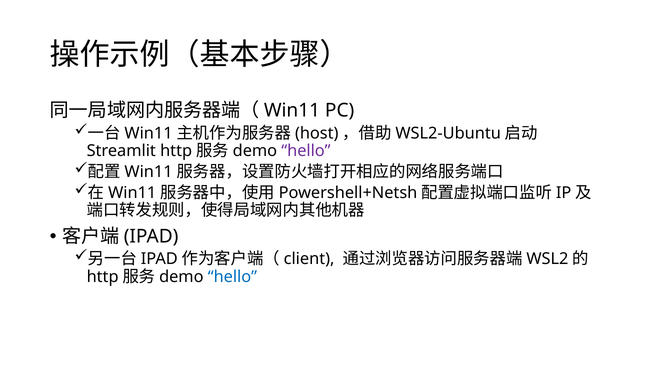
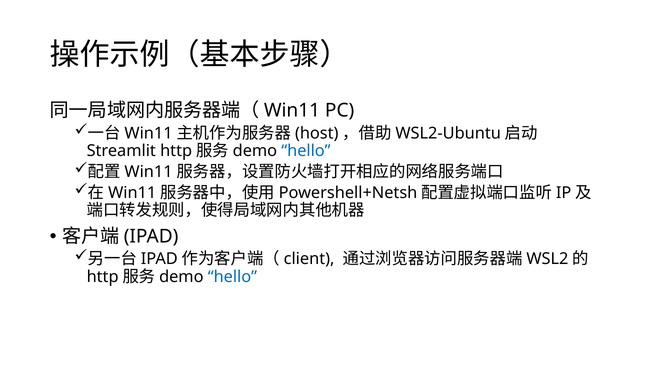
hello at (306, 151) colour: purple -> blue
